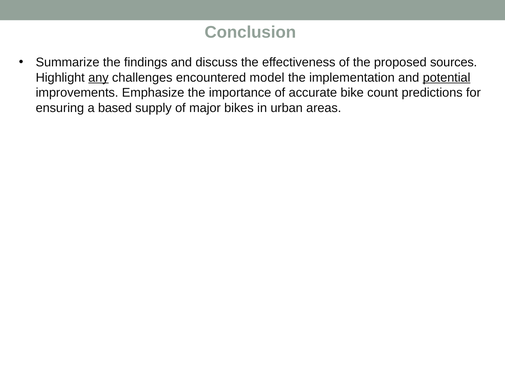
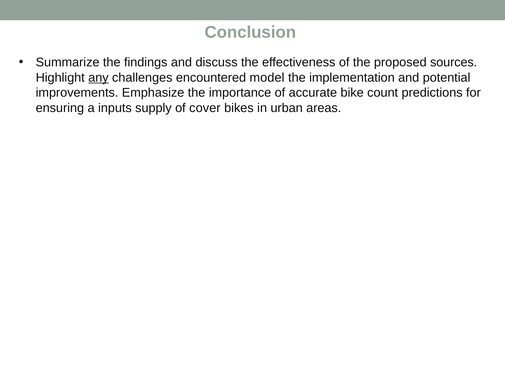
potential underline: present -> none
based: based -> inputs
major: major -> cover
